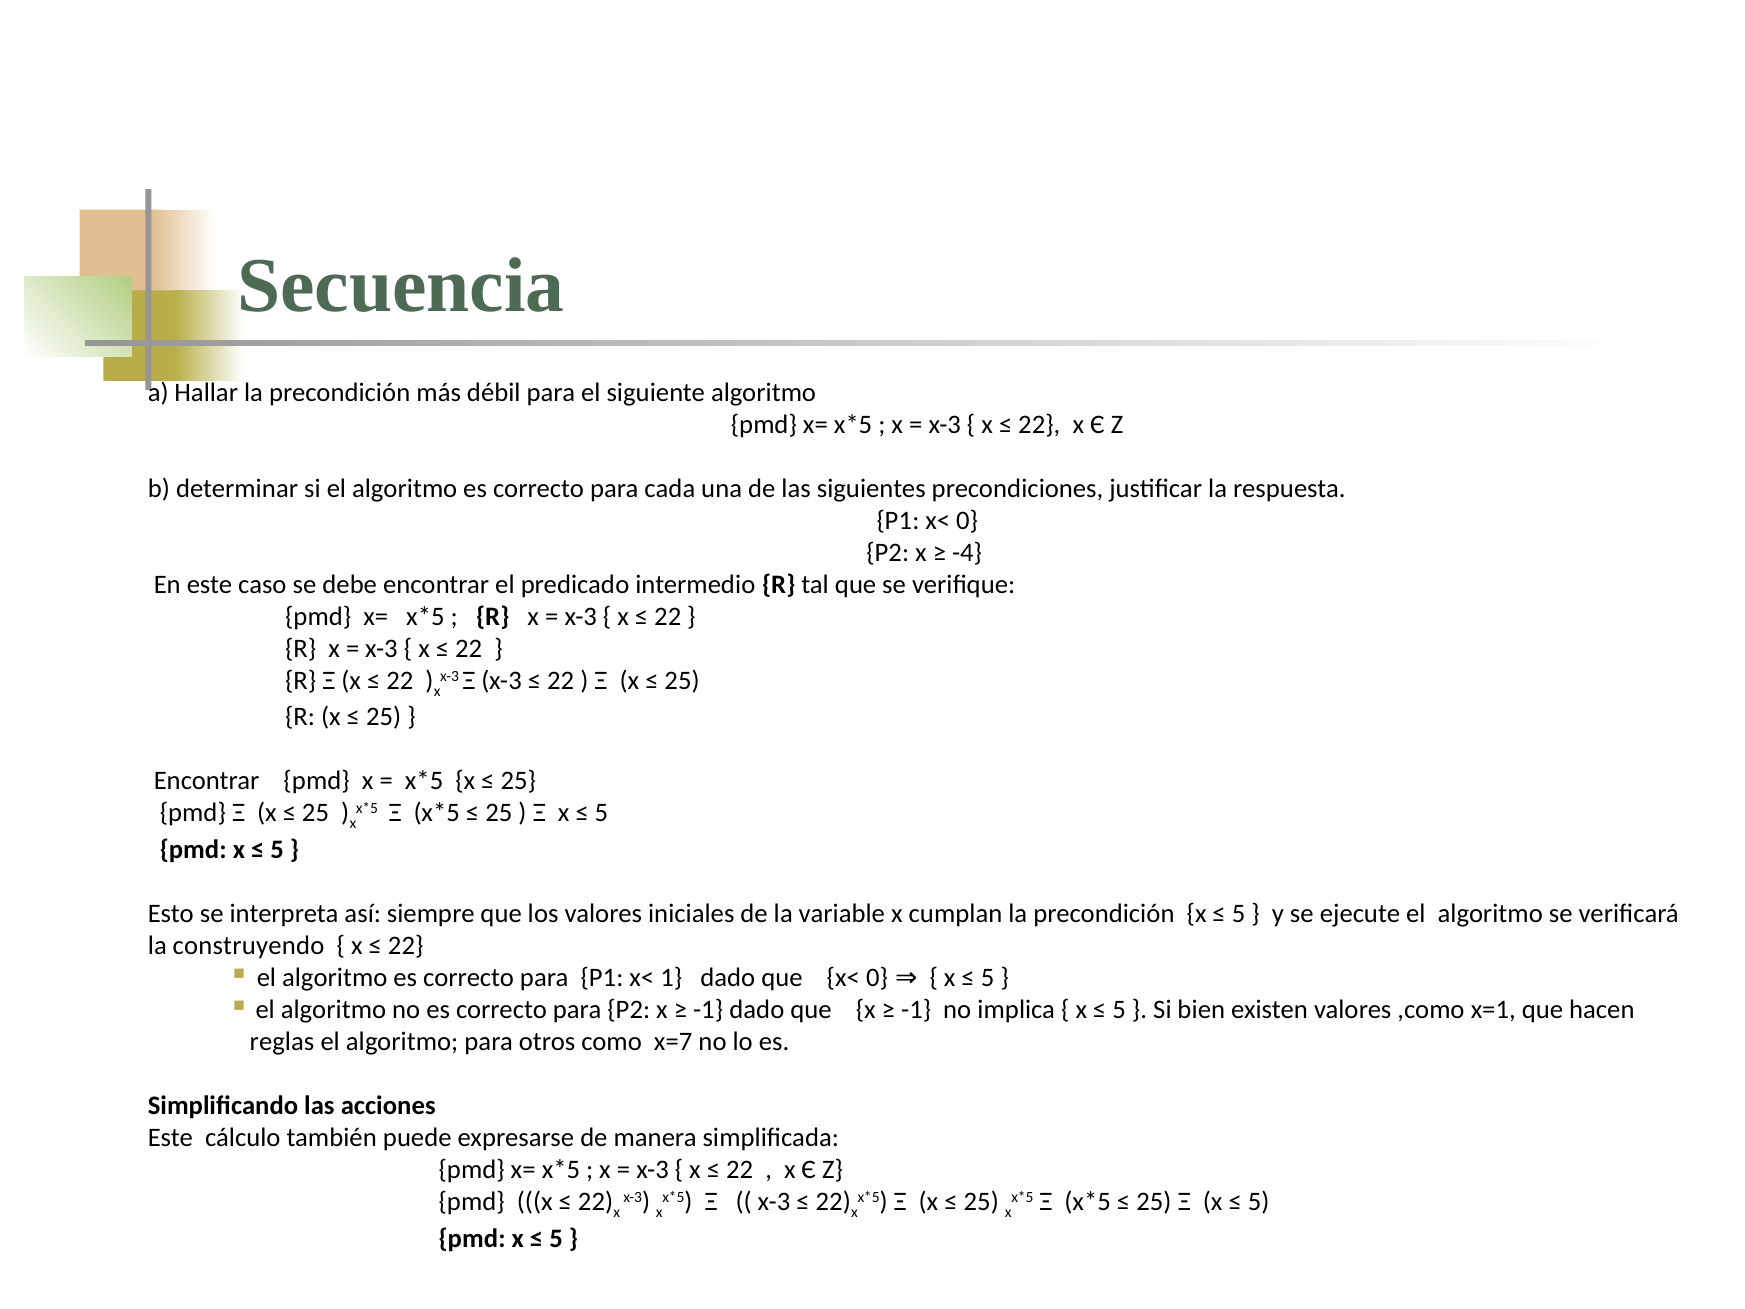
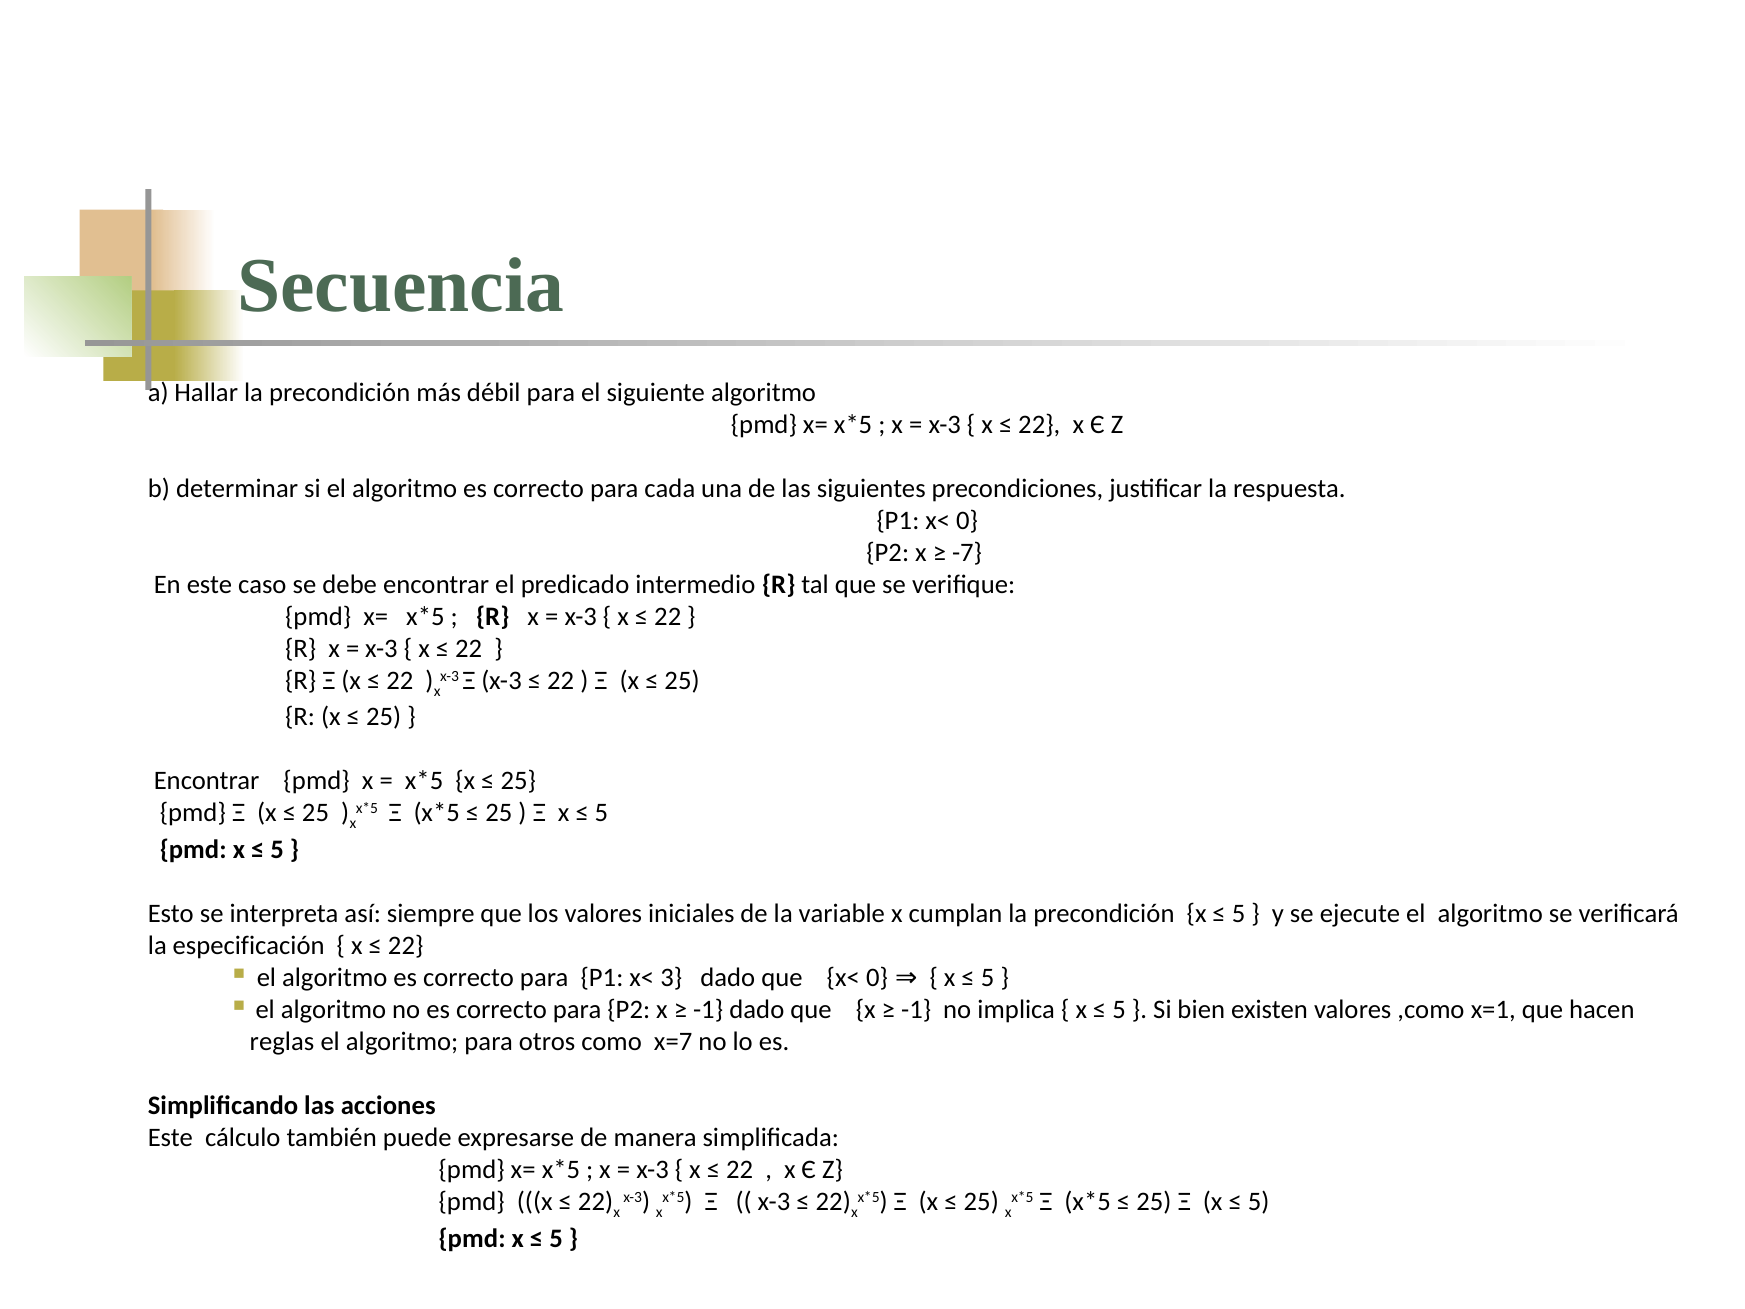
-4: -4 -> -7
construyendo: construyendo -> especificación
1: 1 -> 3
